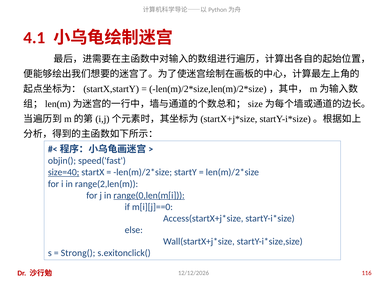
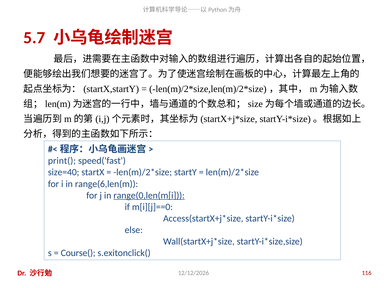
4.1: 4.1 -> 5.7
objin(: objin( -> print(
size=40 underline: present -> none
range(2,len(m: range(2,len(m -> range(6,len(m
Strong(: Strong( -> Course(
